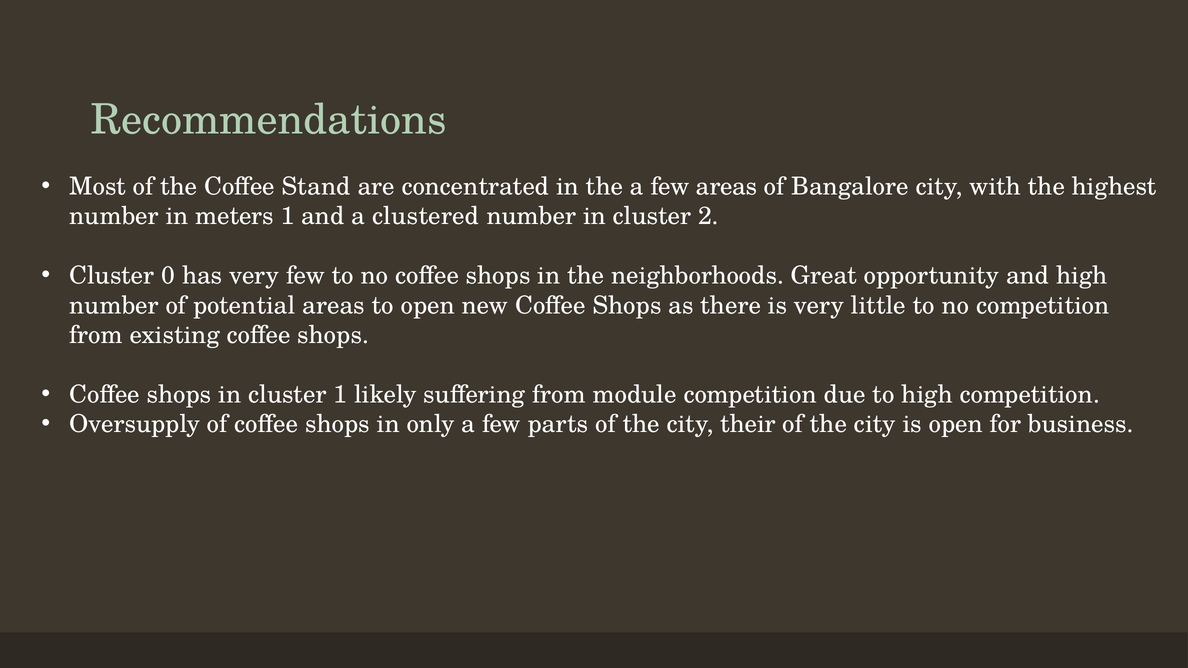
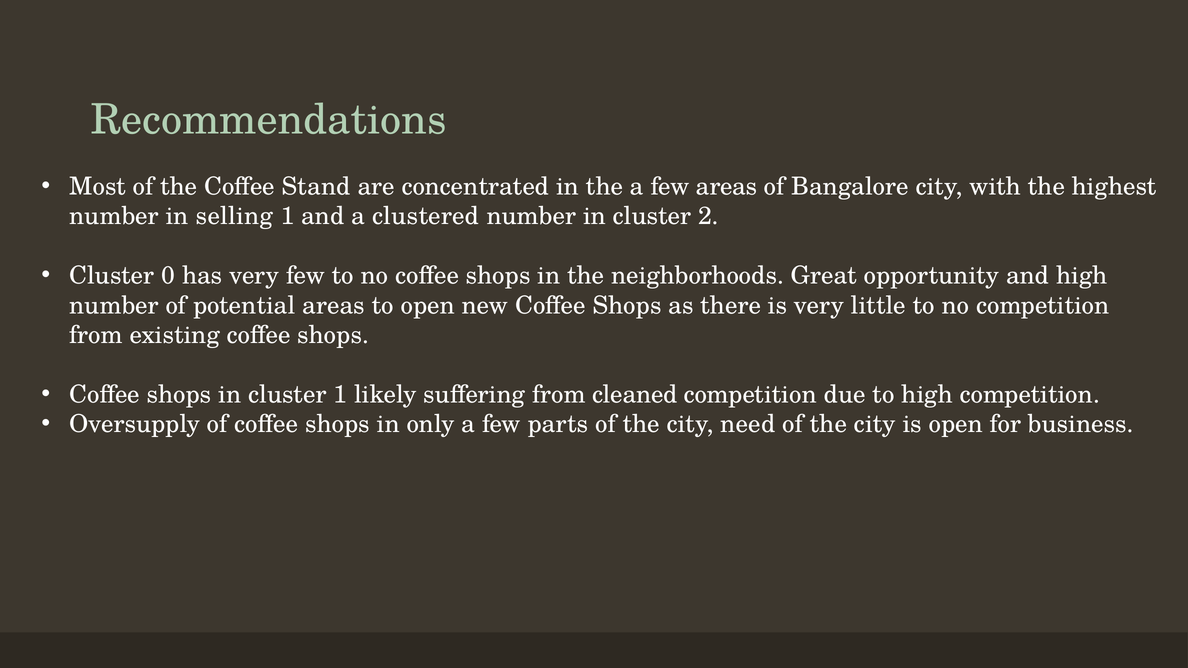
meters: meters -> selling
module: module -> cleaned
their: their -> need
